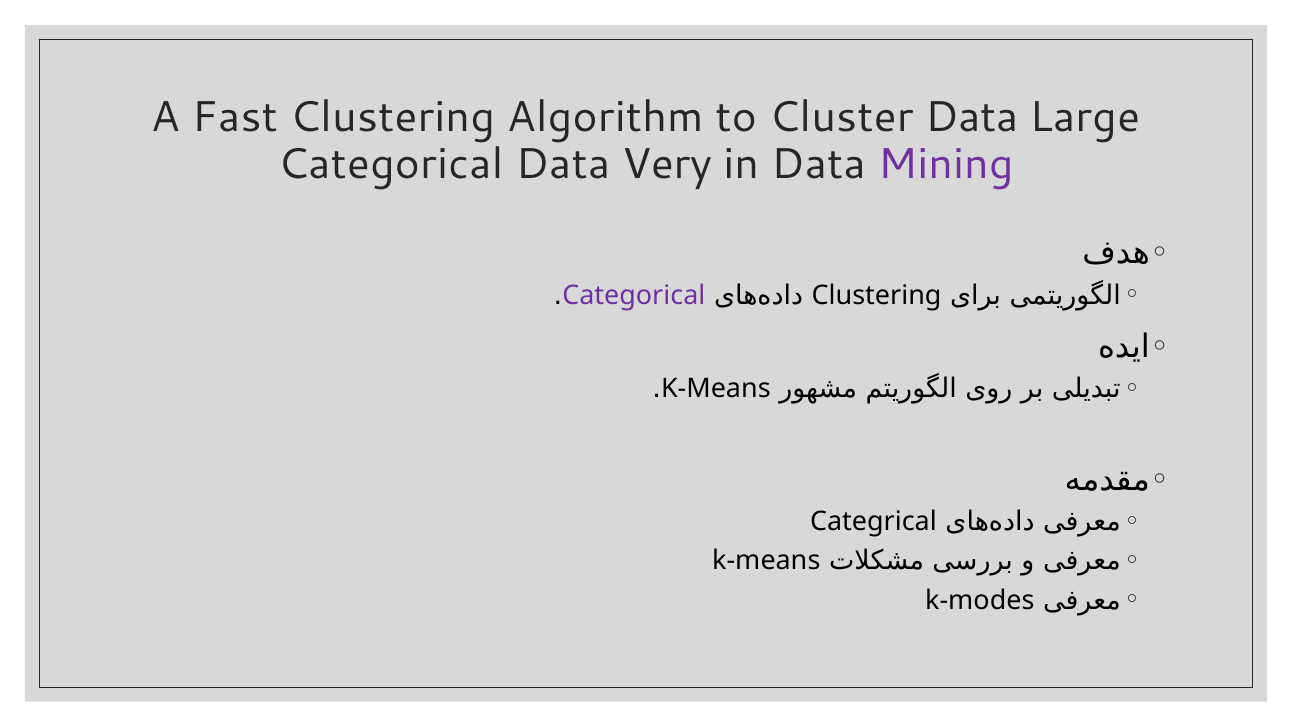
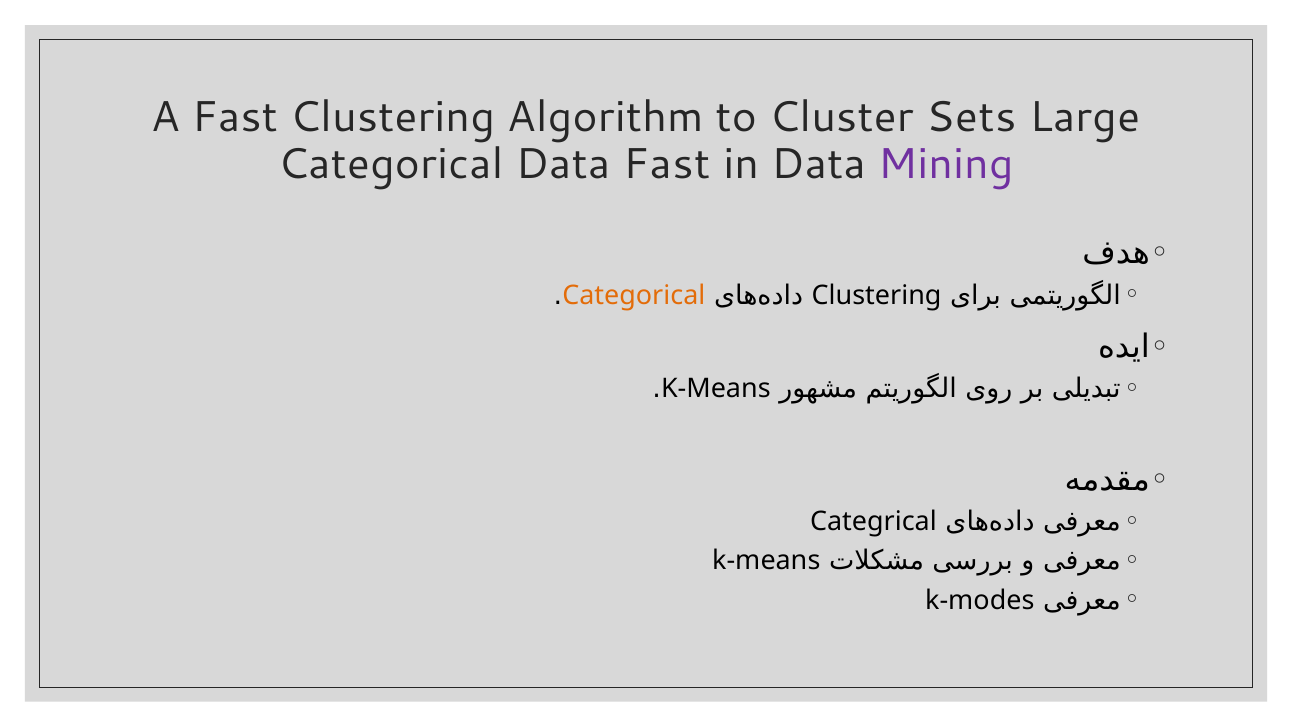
Cluster Data: Data -> Sets
Data Very: Very -> Fast
Categorical at (634, 295) colour: purple -> orange
